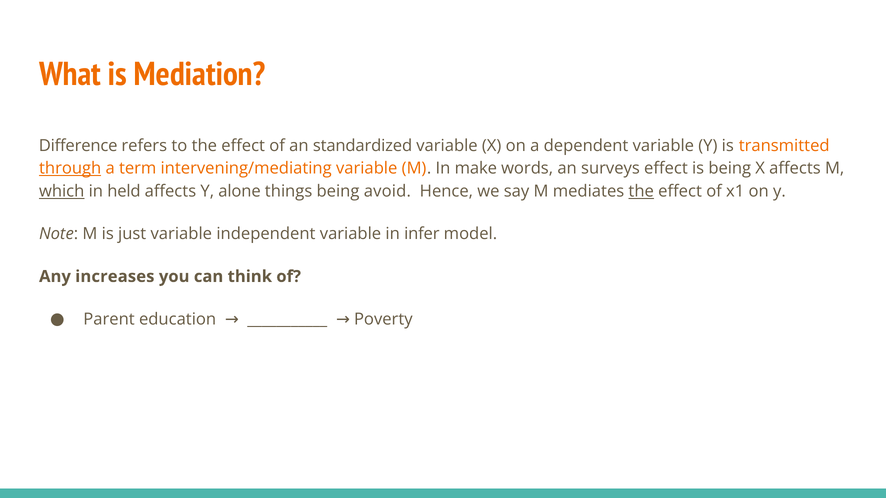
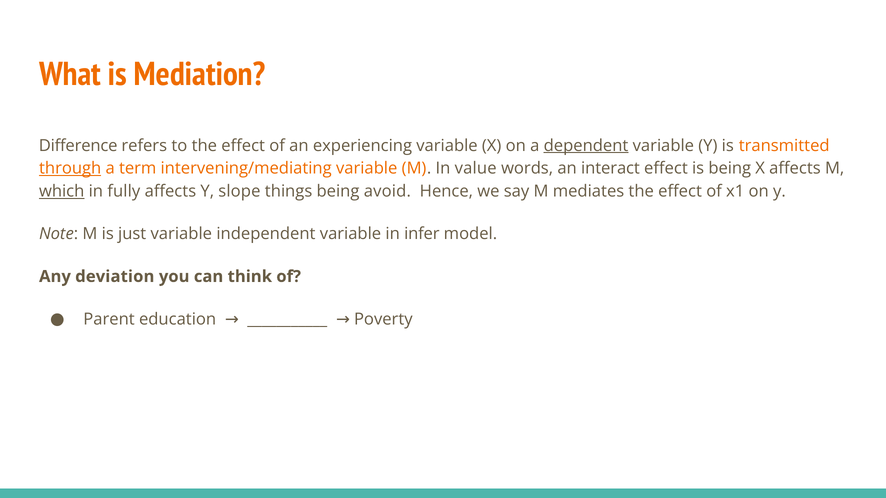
standardized: standardized -> experiencing
dependent underline: none -> present
make: make -> value
surveys: surveys -> interact
held: held -> fully
alone: alone -> slope
the at (641, 192) underline: present -> none
increases: increases -> deviation
